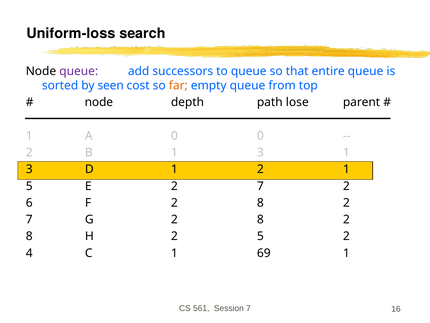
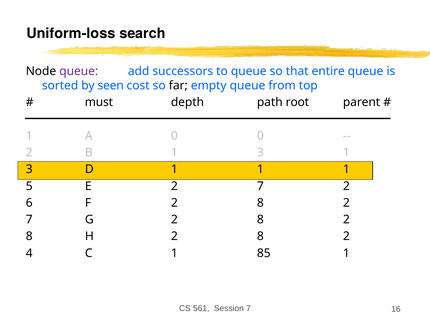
far colour: orange -> black
node at (99, 102): node -> must
lose: lose -> root
D 1 2: 2 -> 1
H 2 5: 5 -> 8
69: 69 -> 85
